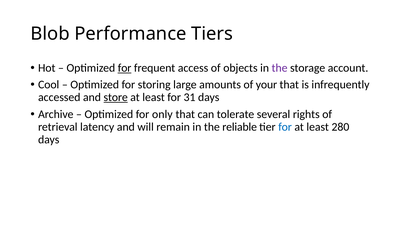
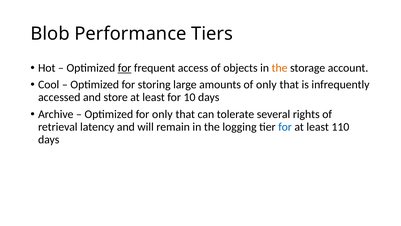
the at (280, 68) colour: purple -> orange
of your: your -> only
store underline: present -> none
31: 31 -> 10
reliable: reliable -> logging
280: 280 -> 110
